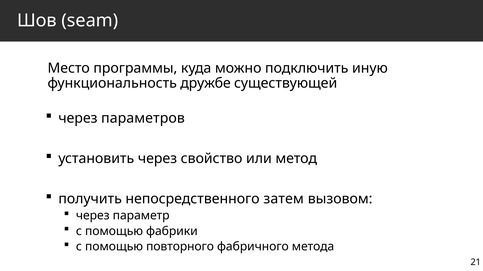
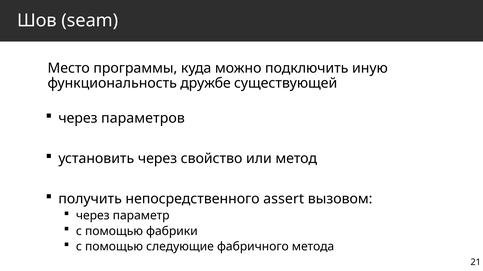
затем: затем -> assert
повторного: повторного -> следующие
